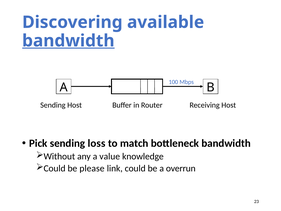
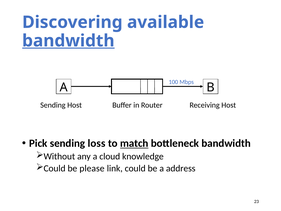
match underline: none -> present
value: value -> cloud
overrun: overrun -> address
